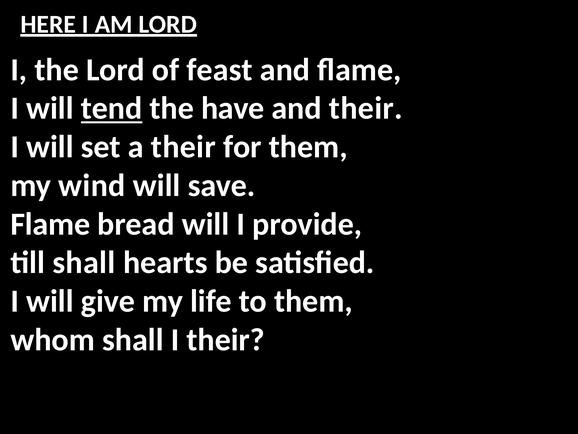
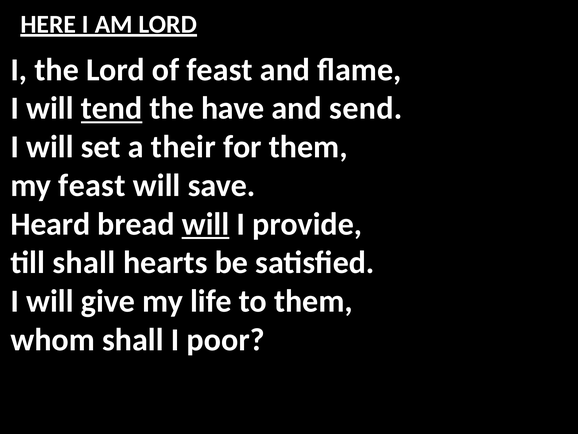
and their: their -> send
my wind: wind -> feast
Flame at (50, 224): Flame -> Heard
will at (206, 224) underline: none -> present
I their: their -> poor
